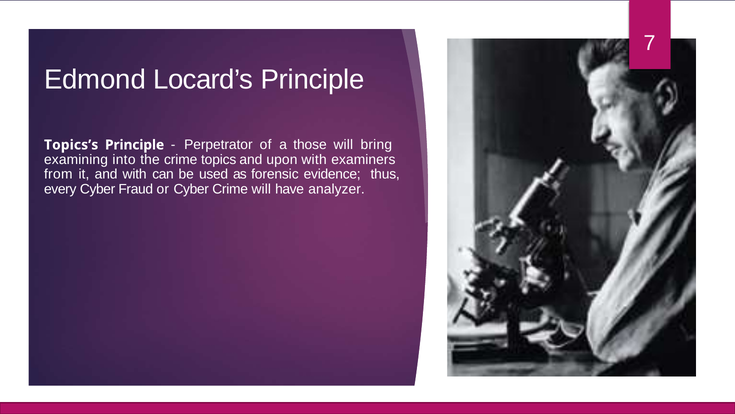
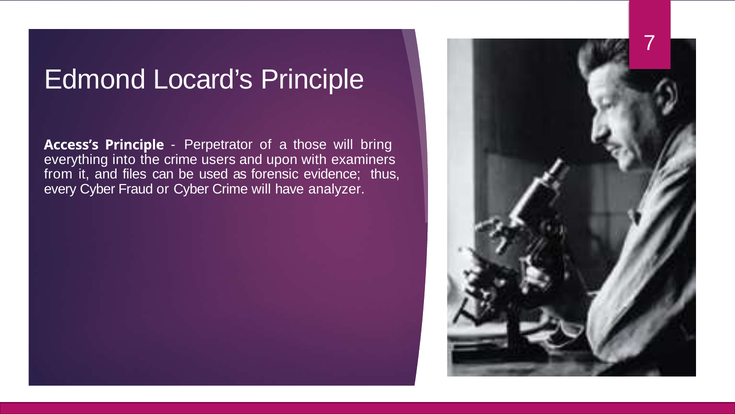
Topics’s: Topics’s -> Access’s
examining: examining -> everything
topics: topics -> users
and with: with -> files
